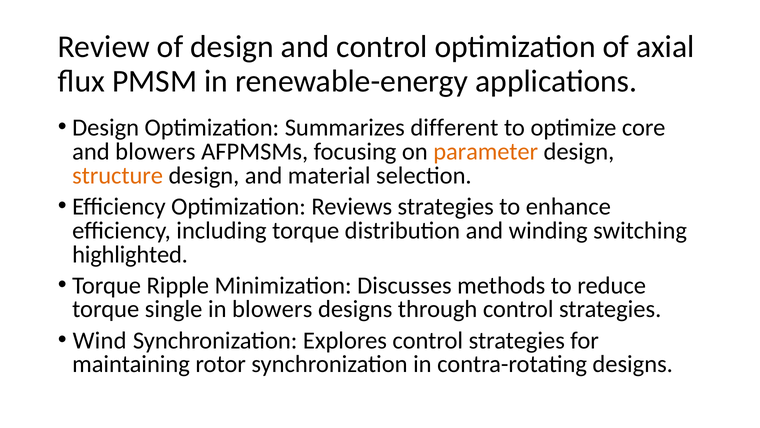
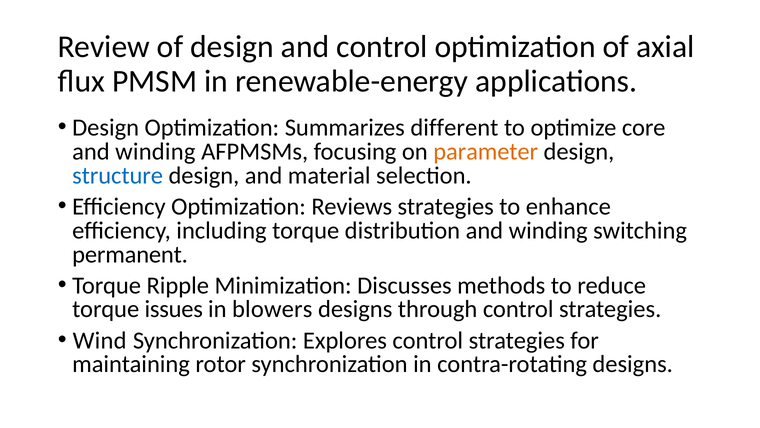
blowers at (155, 152): blowers -> winding
structure colour: orange -> blue
highlighted: highlighted -> permanent
single: single -> issues
